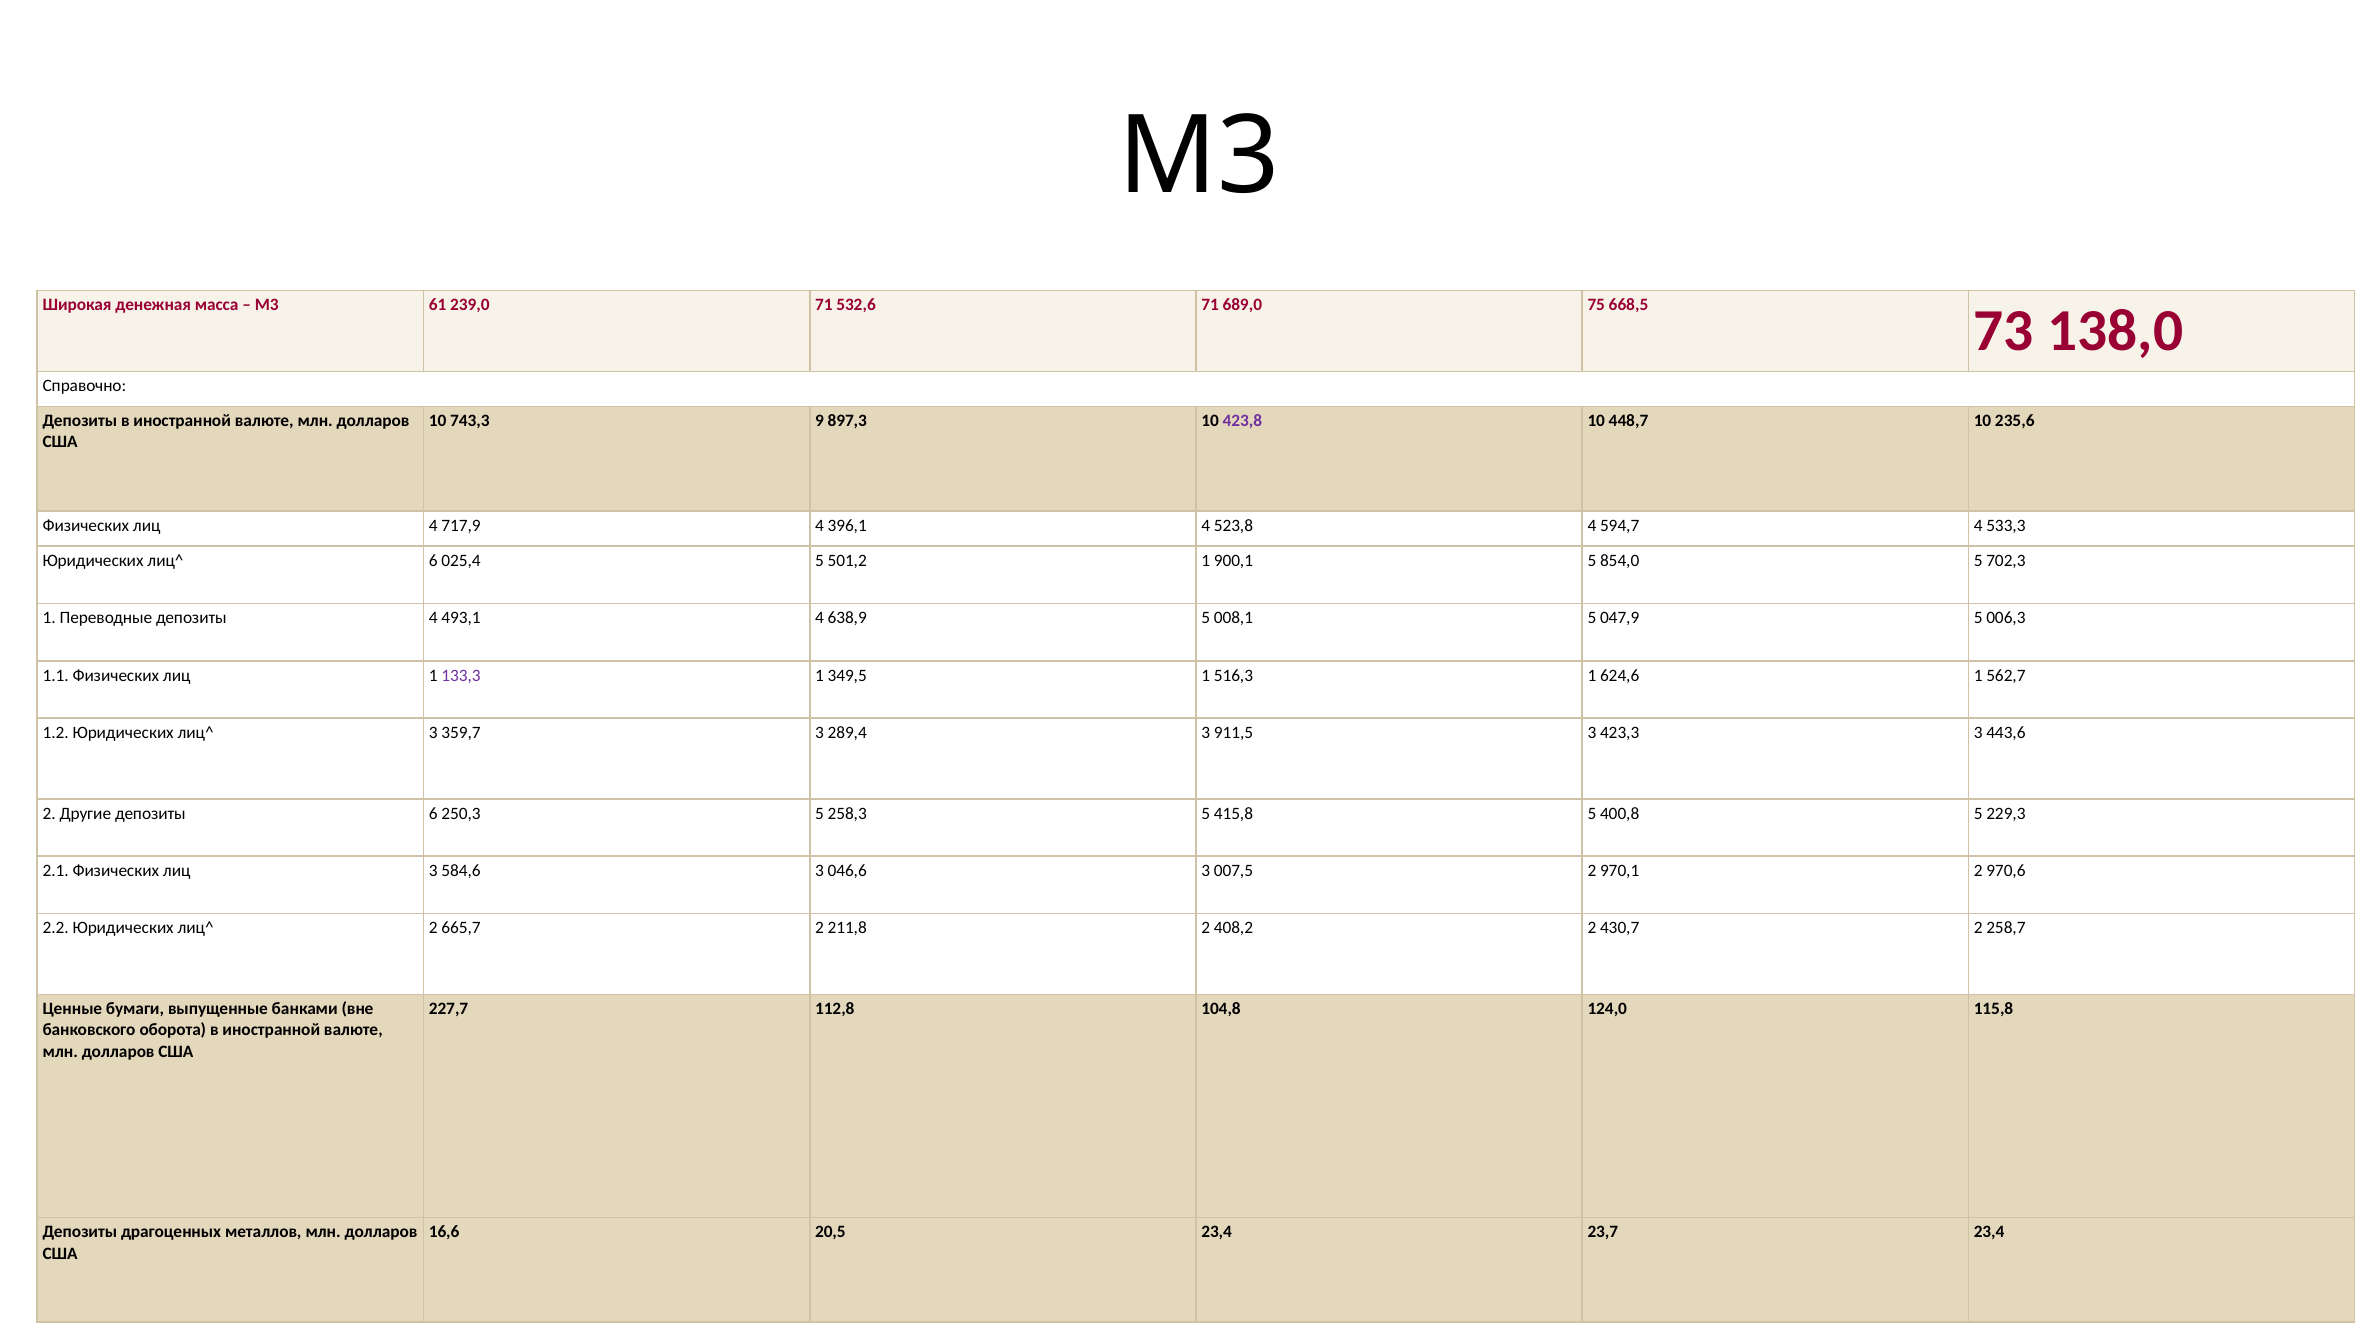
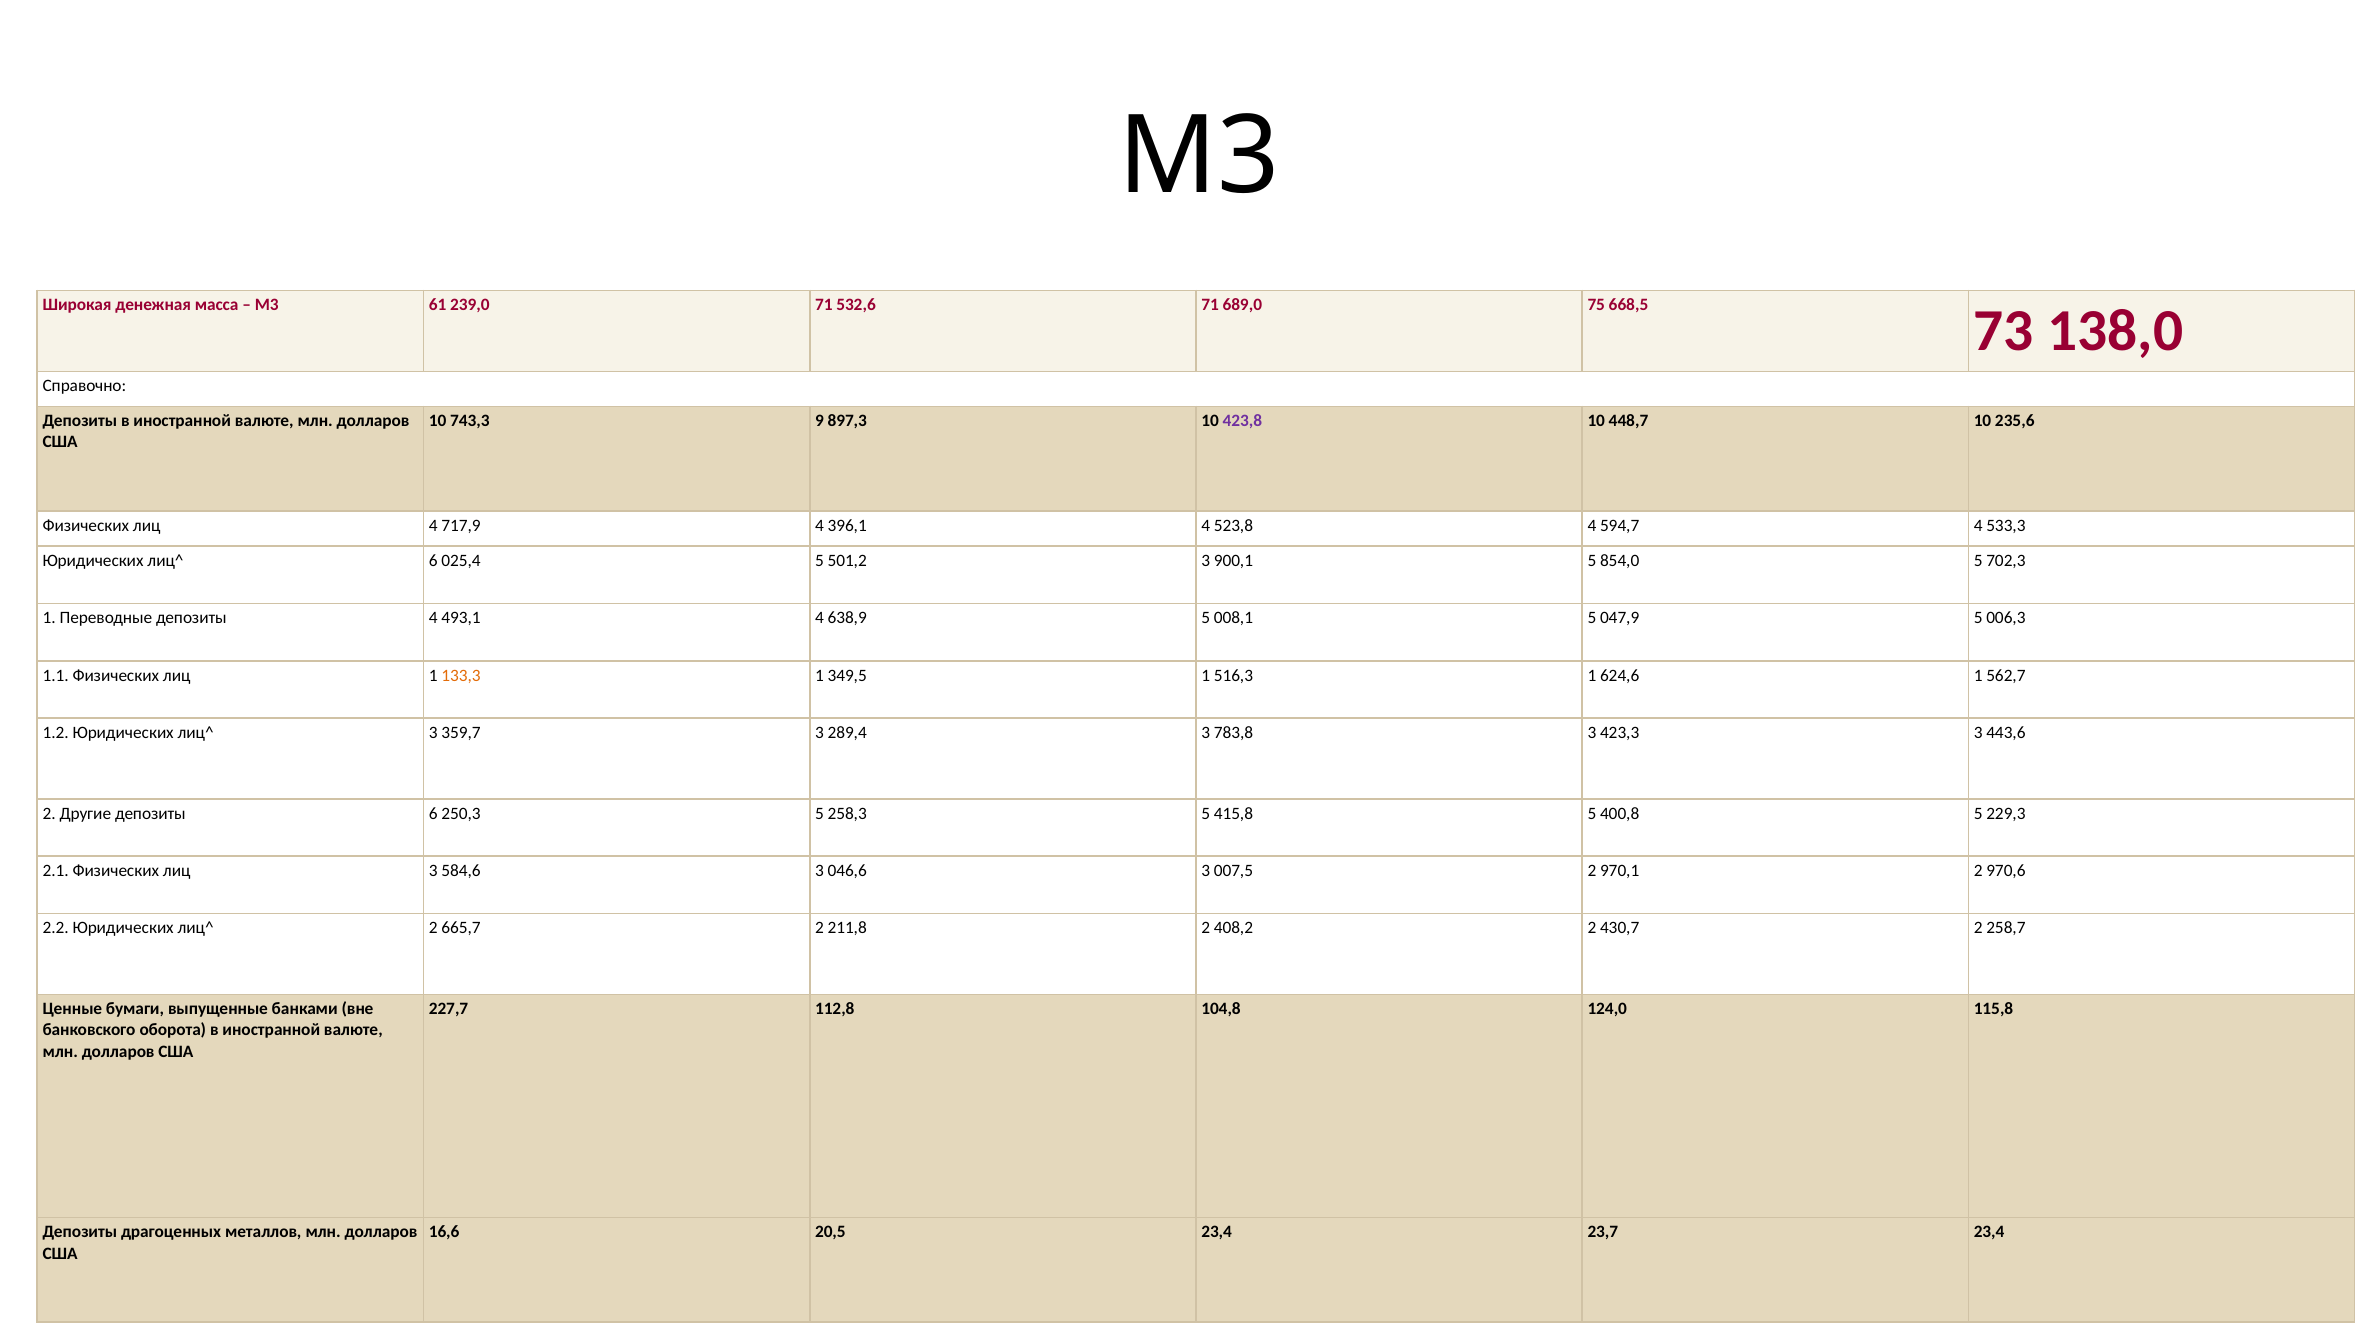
501,2 1: 1 -> 3
133,3 colour: purple -> orange
911,5: 911,5 -> 783,8
